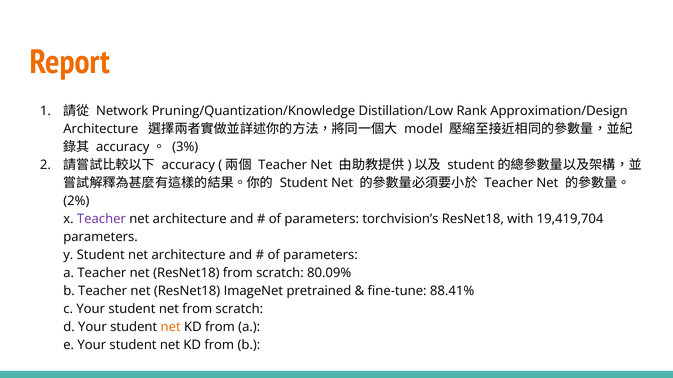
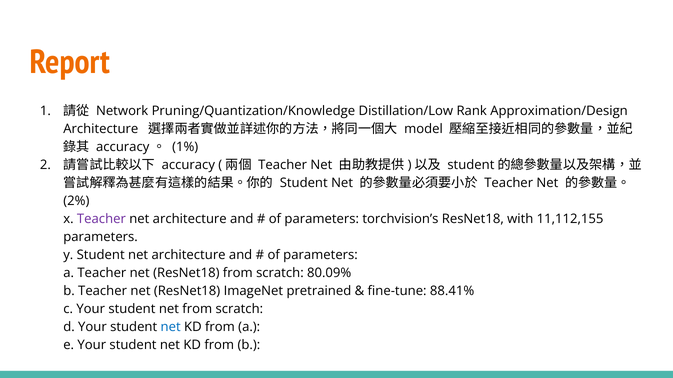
3%: 3% -> 1%
19,419,704: 19,419,704 -> 11,112,155
net at (171, 328) colour: orange -> blue
